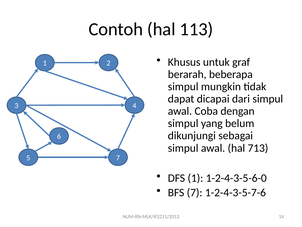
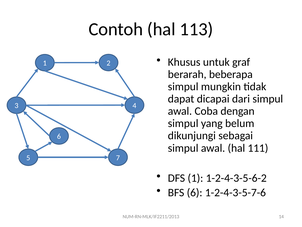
713: 713 -> 111
1-2-4-3-5-6-0: 1-2-4-3-5-6-0 -> 1-2-4-3-5-6-2
BFS 7: 7 -> 6
